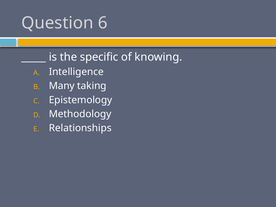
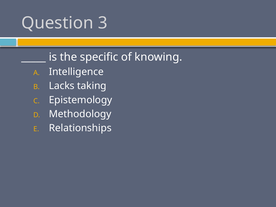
6: 6 -> 3
Many: Many -> Lacks
